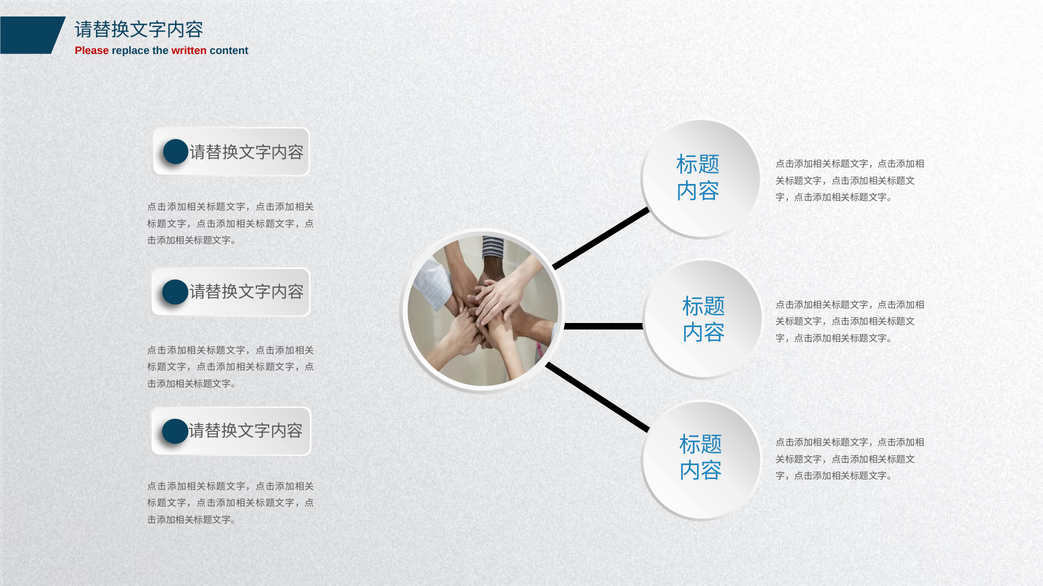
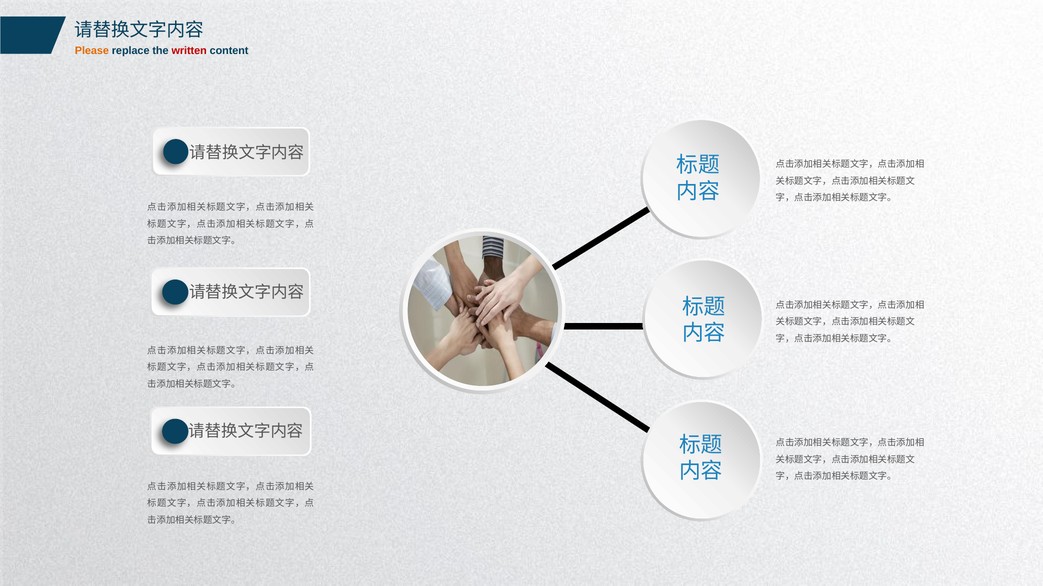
Please colour: red -> orange
